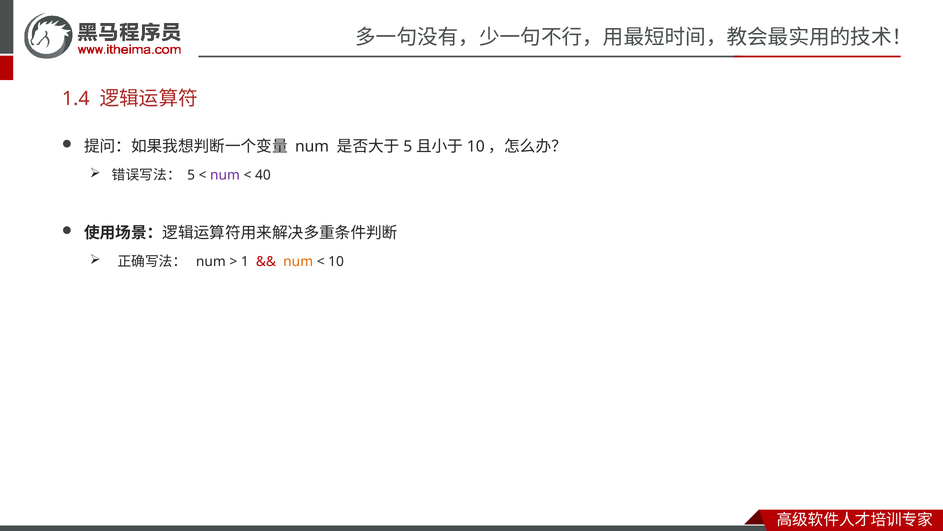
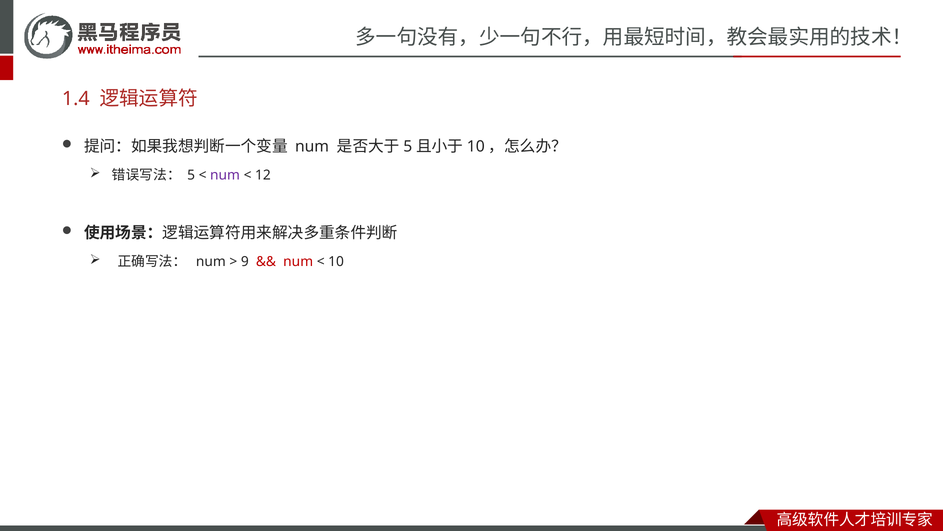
40: 40 -> 12
1: 1 -> 9
num at (298, 261) colour: orange -> red
